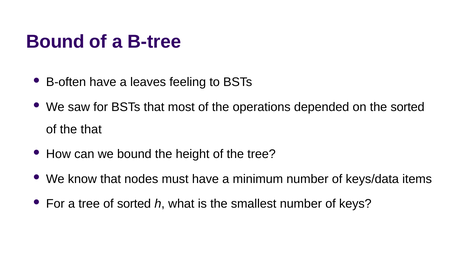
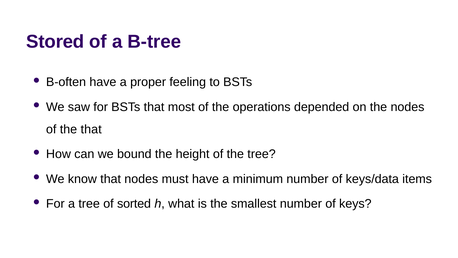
Bound at (55, 42): Bound -> Stored
leaves: leaves -> proper
the sorted: sorted -> nodes
